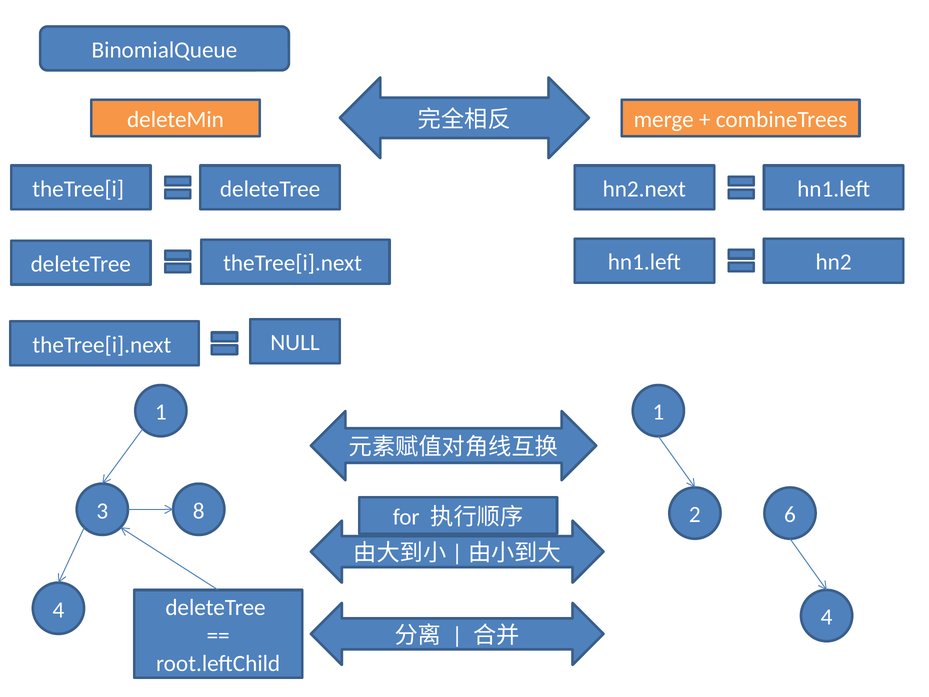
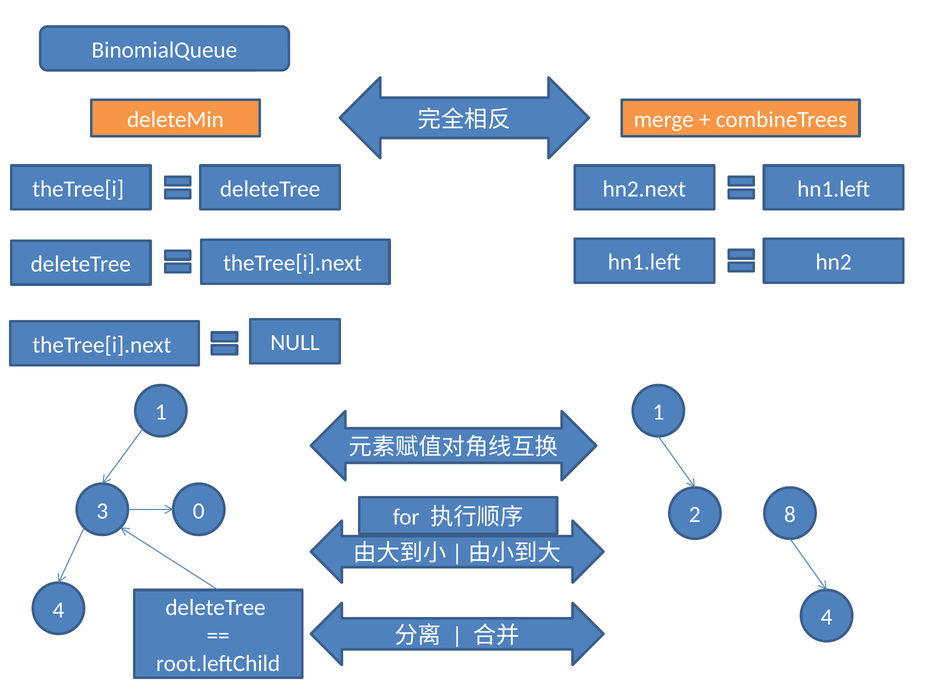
8: 8 -> 0
6: 6 -> 8
